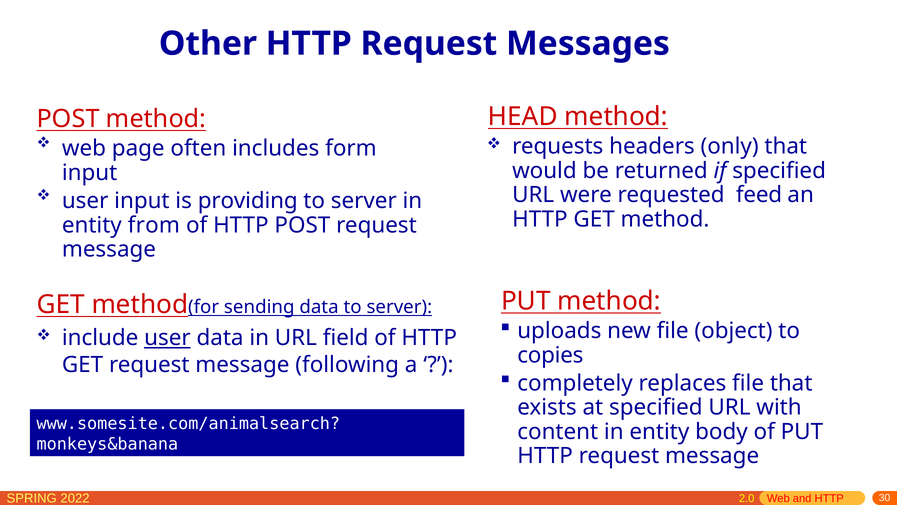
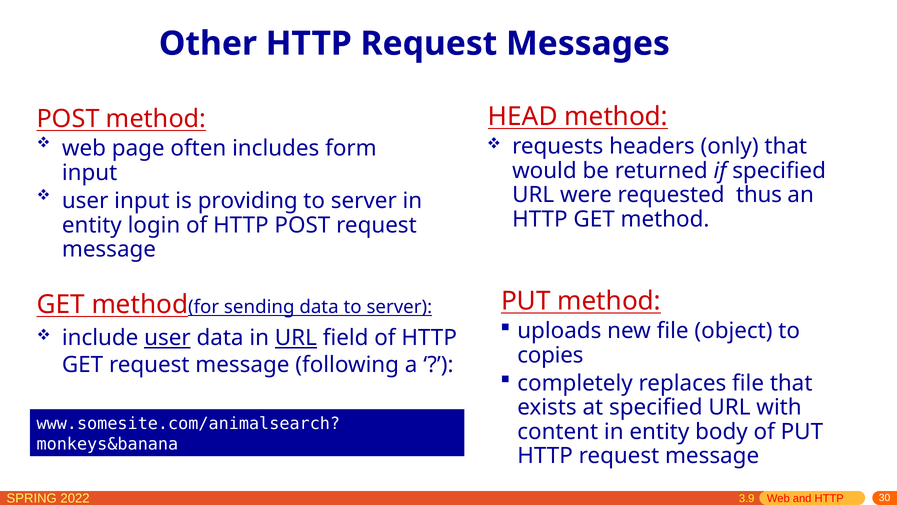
feed: feed -> thus
from: from -> login
URL at (296, 338) underline: none -> present
2.0: 2.0 -> 3.9
